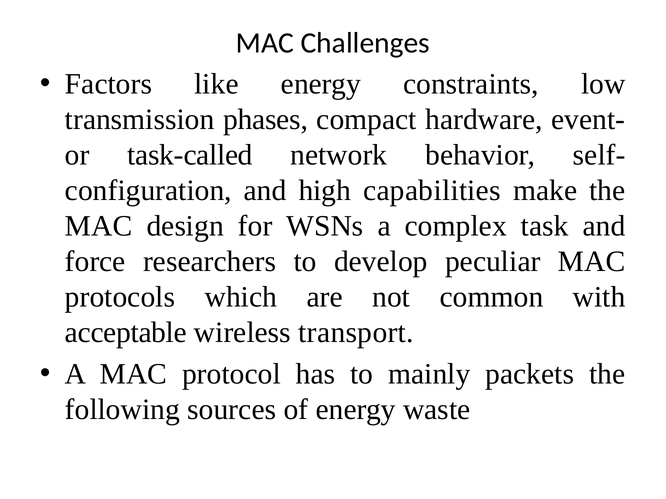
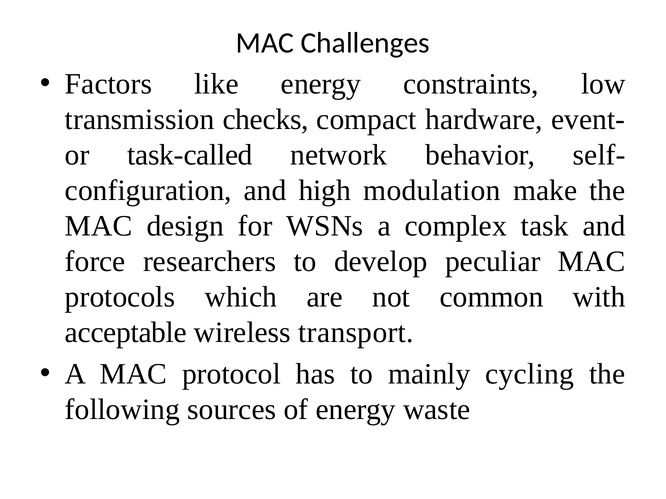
phases: phases -> checks
capabilities: capabilities -> modulation
packets: packets -> cycling
